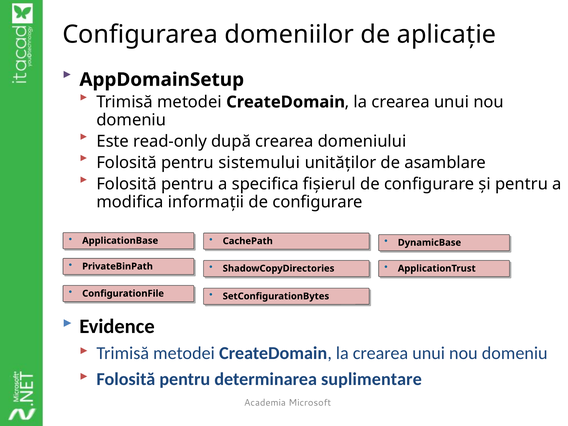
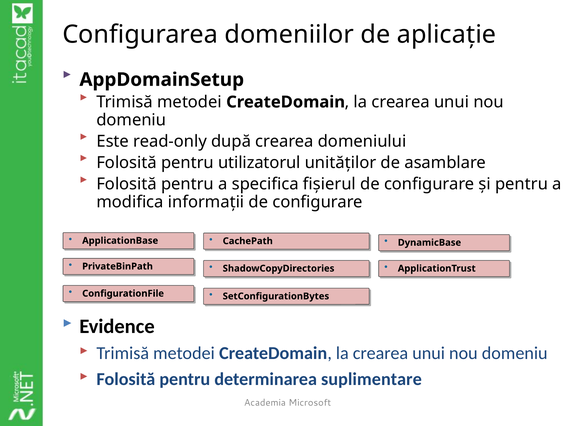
sistemului: sistemului -> utilizatorul
